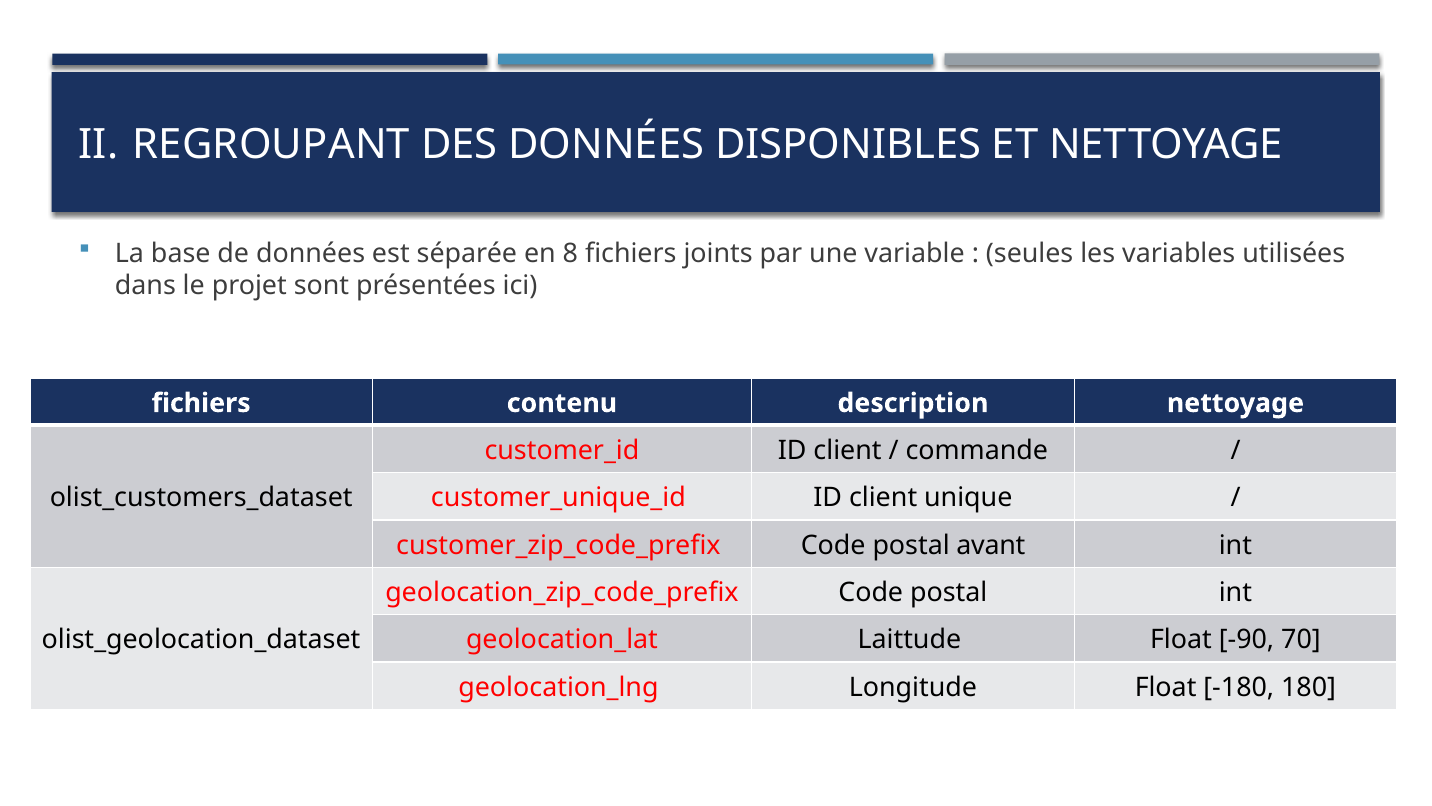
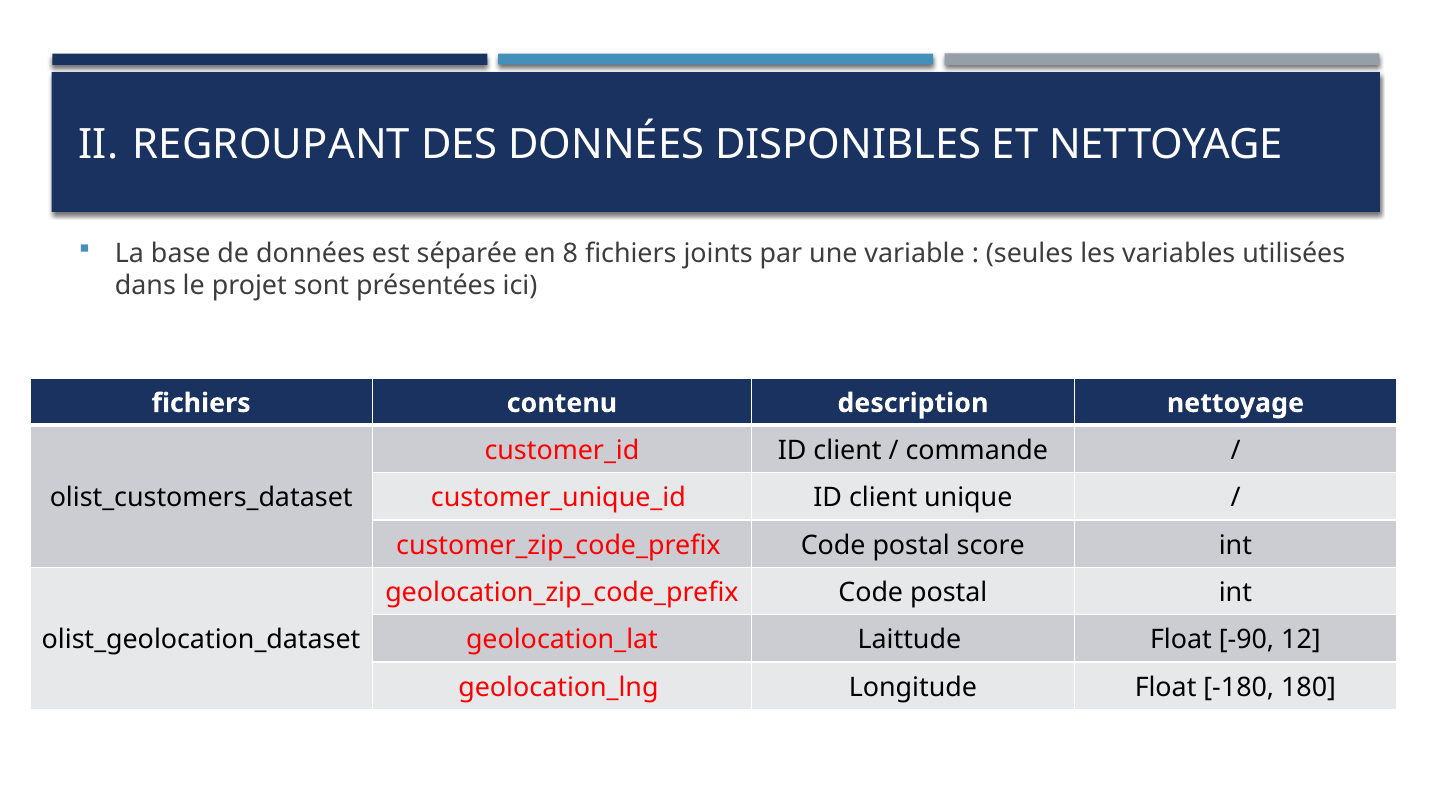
avant: avant -> score
70: 70 -> 12
